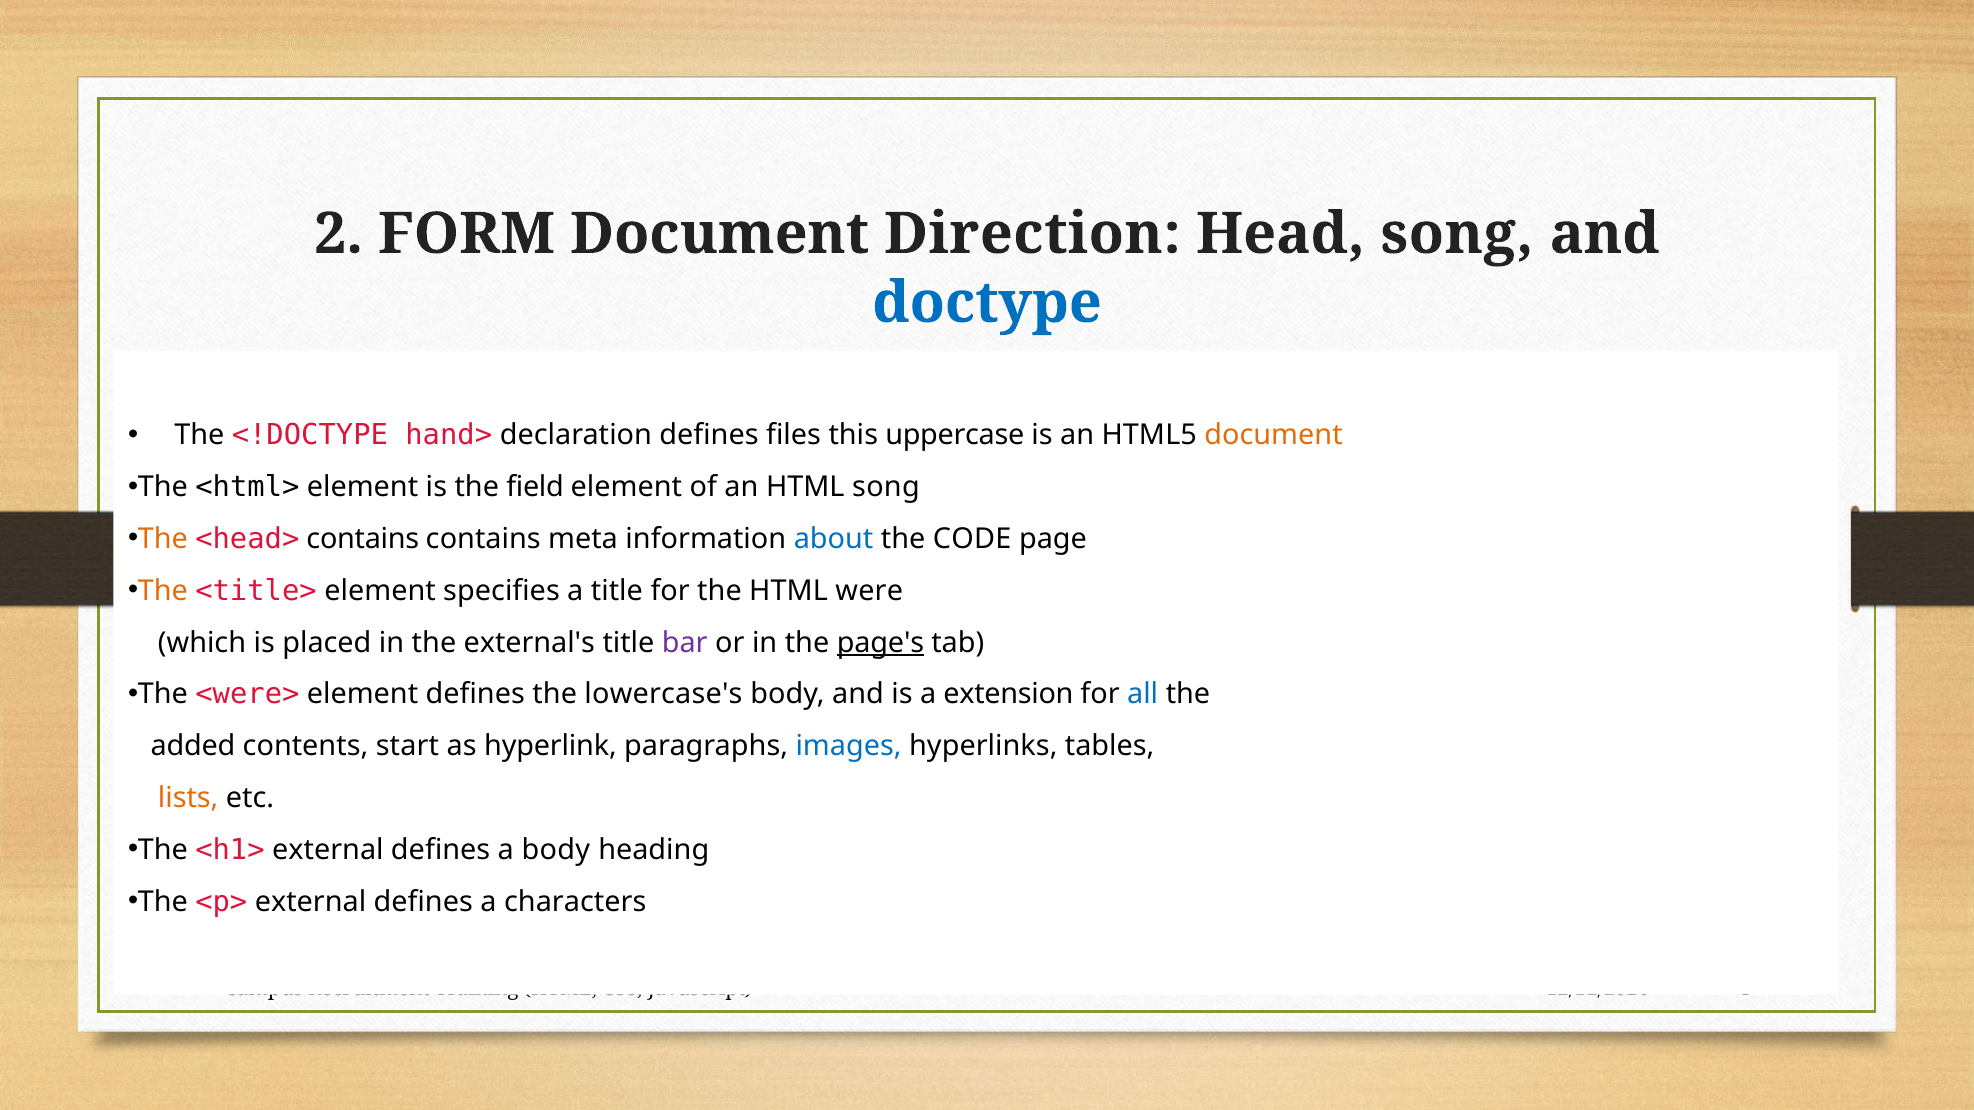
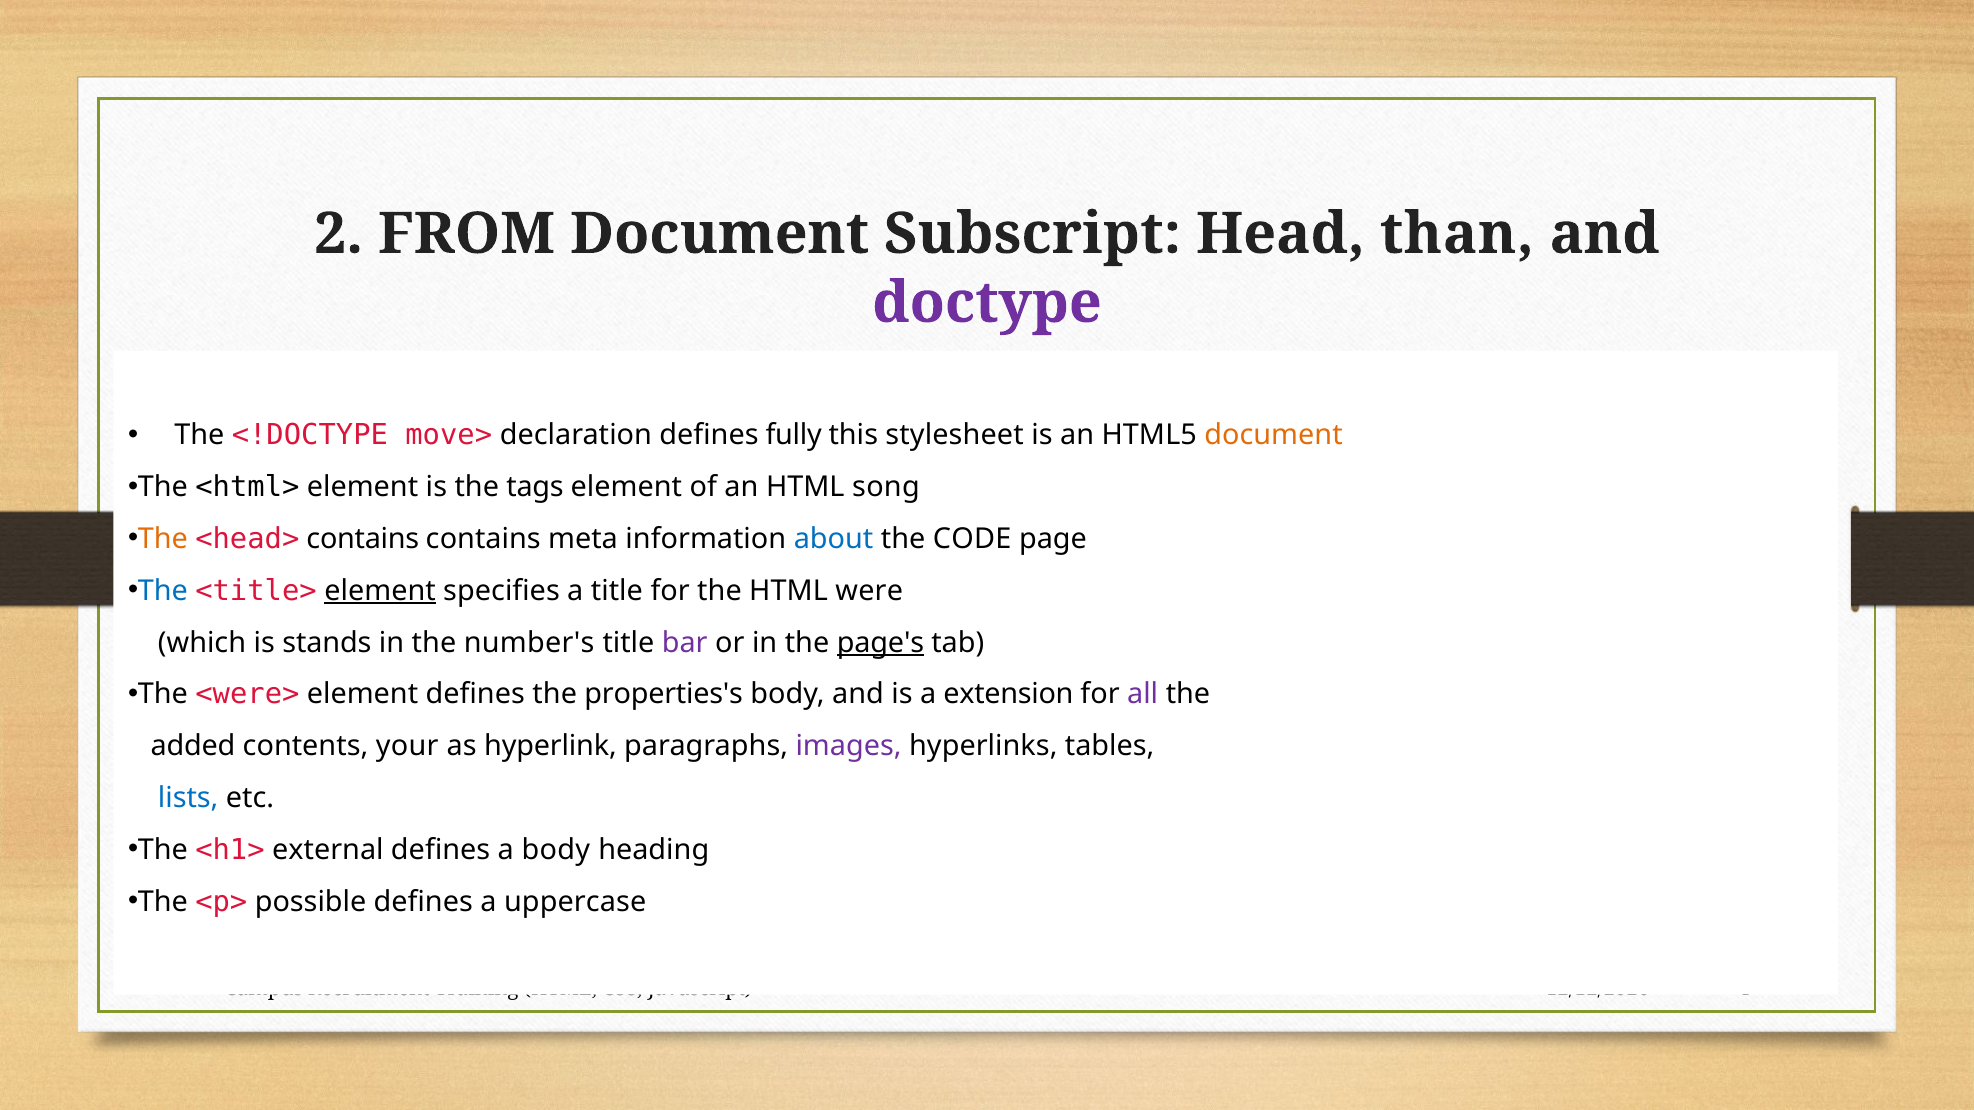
FORM: FORM -> FROM
Direction: Direction -> Subscript
Head song: song -> than
doctype colour: blue -> purple
hand>: hand> -> move>
files: files -> fully
uppercase: uppercase -> stylesheet
field: field -> tags
The at (163, 591) colour: orange -> blue
element at (380, 591) underline: none -> present
placed: placed -> stands
external's: external's -> number's
lowercase's: lowercase's -> properties's
all colour: blue -> purple
start: start -> your
images colour: blue -> purple
lists colour: orange -> blue
<p> external: external -> possible
characters: characters -> uppercase
